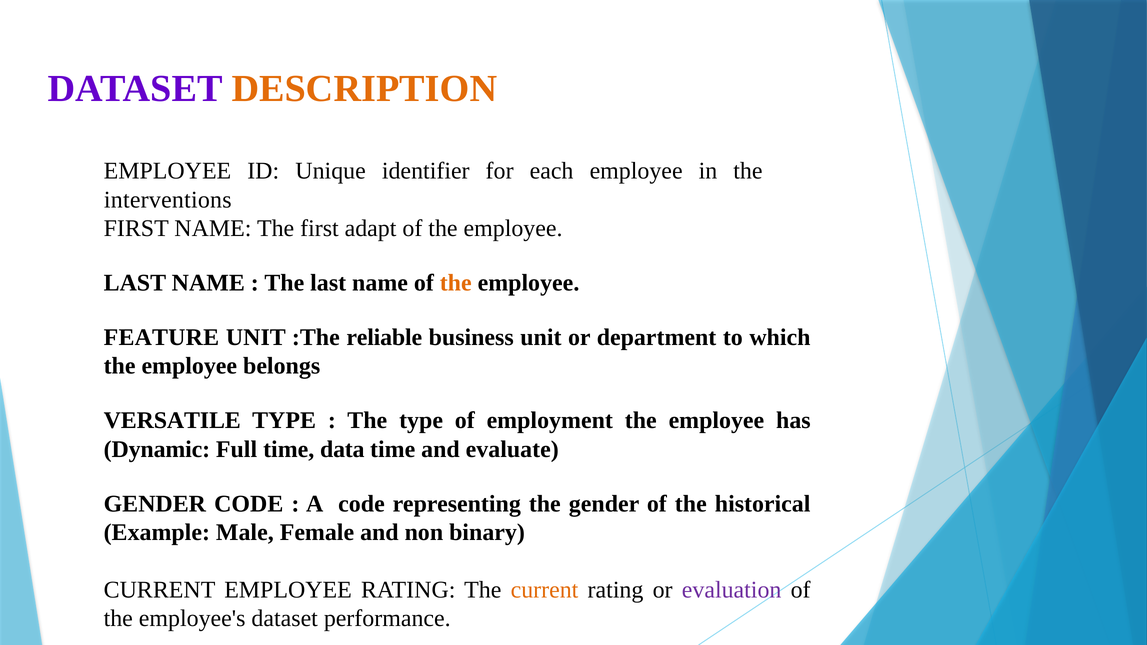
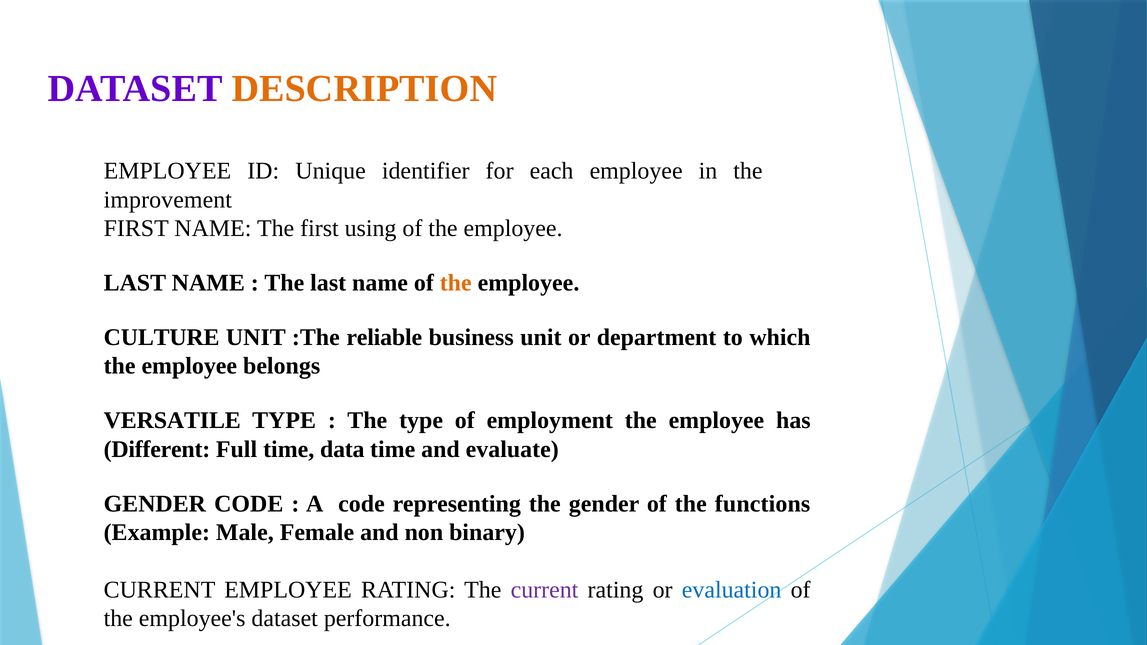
interventions: interventions -> improvement
adapt: adapt -> using
FEATURE: FEATURE -> CULTURE
Dynamic: Dynamic -> Different
historical: historical -> functions
current at (545, 590) colour: orange -> purple
evaluation colour: purple -> blue
